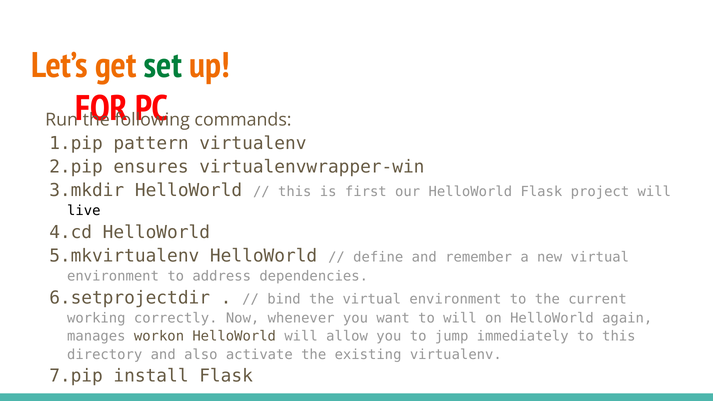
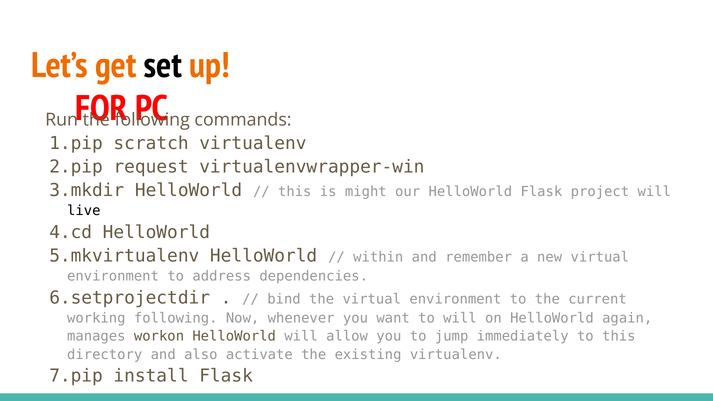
set colour: green -> black
pattern: pattern -> scratch
ensures: ensures -> request
first: first -> might
define: define -> within
working correctly: correctly -> following
